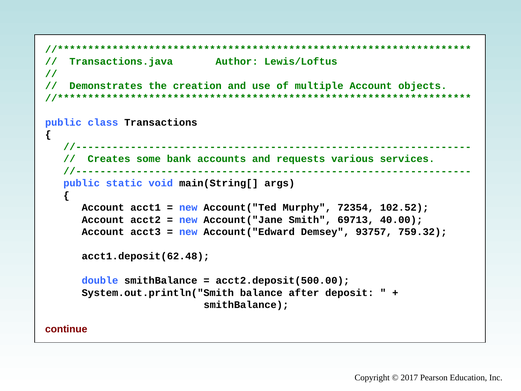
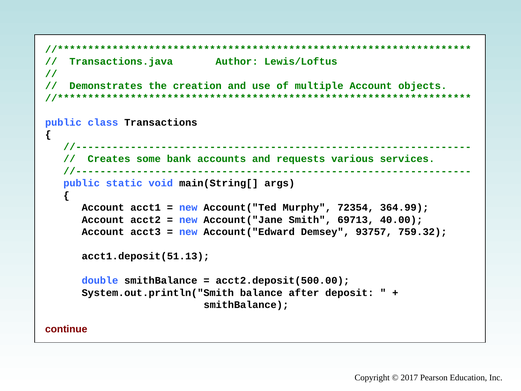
102.52: 102.52 -> 364.99
acct1.deposit(62.48: acct1.deposit(62.48 -> acct1.deposit(51.13
